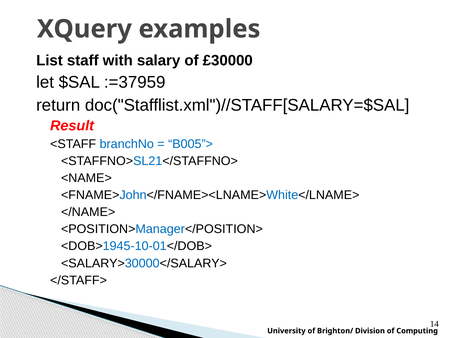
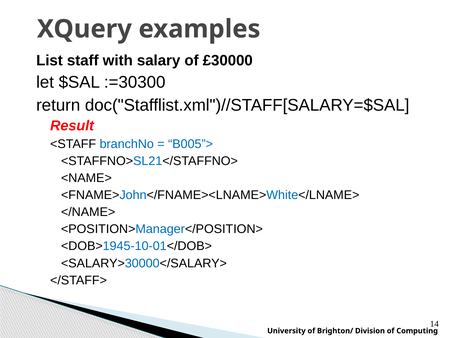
:=37959: :=37959 -> :=30300
